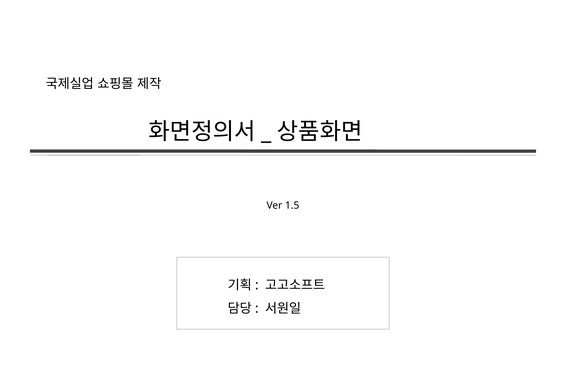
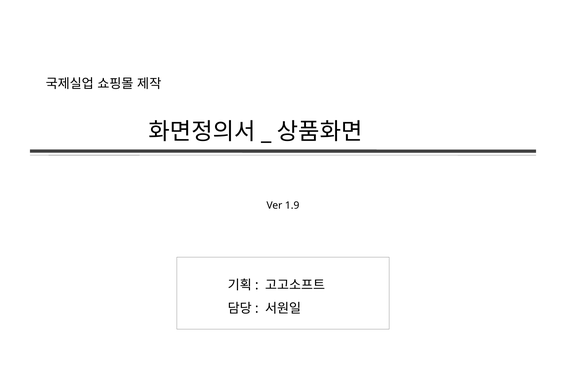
1.5: 1.5 -> 1.9
